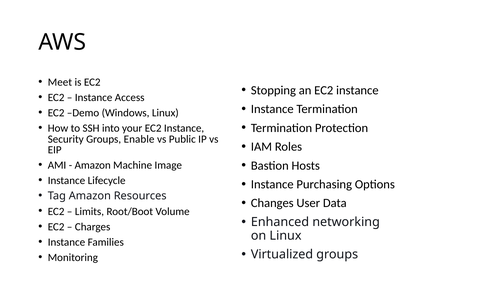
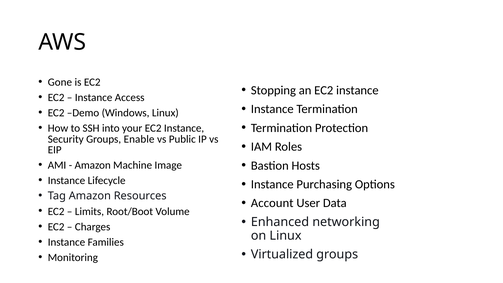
Meet: Meet -> Gone
Changes: Changes -> Account
